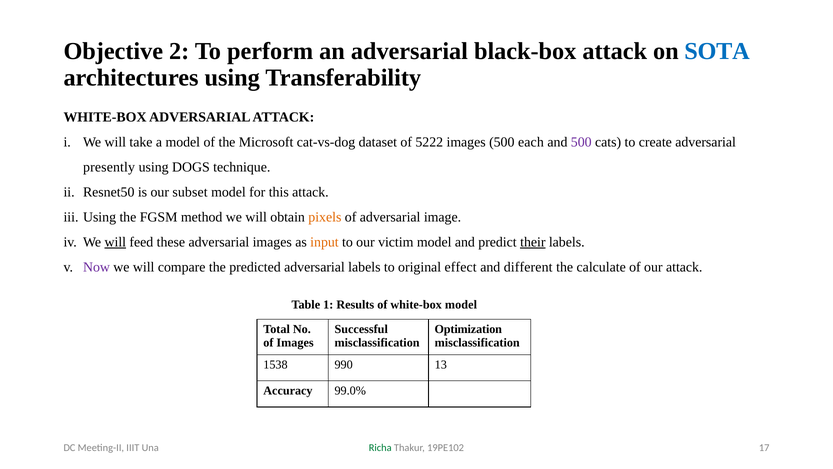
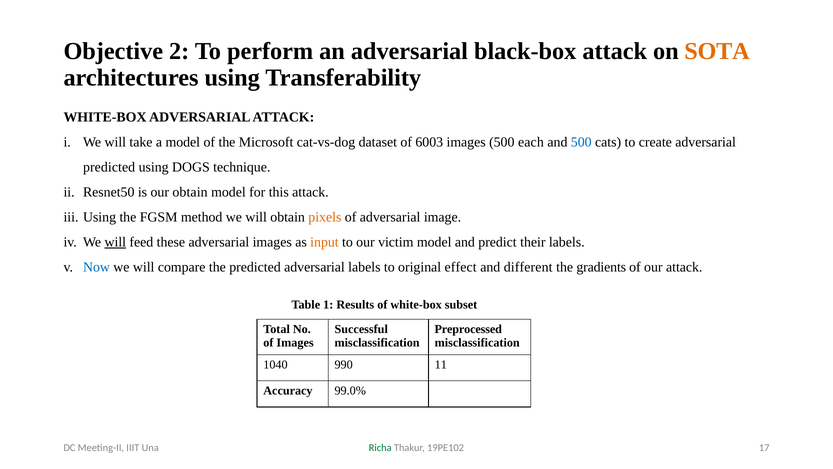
SOTA colour: blue -> orange
5222: 5222 -> 6003
500 at (581, 142) colour: purple -> blue
presently at (109, 167): presently -> predicted
our subset: subset -> obtain
their underline: present -> none
Now colour: purple -> blue
calculate: calculate -> gradients
white-box model: model -> subset
Optimization: Optimization -> Preprocessed
1538: 1538 -> 1040
13: 13 -> 11
